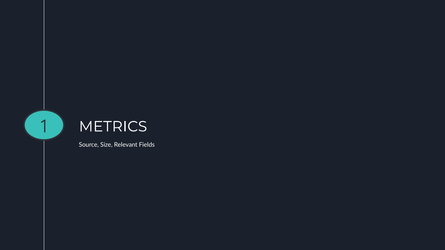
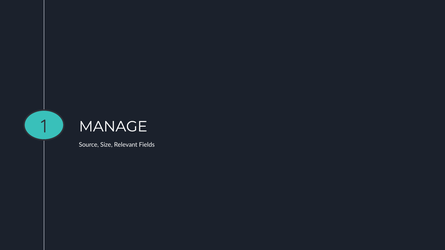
METRICS: METRICS -> MANAGE
